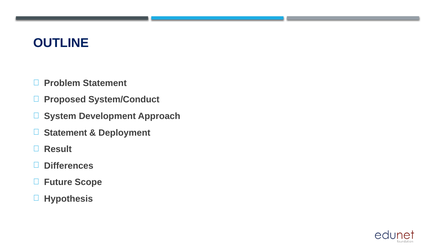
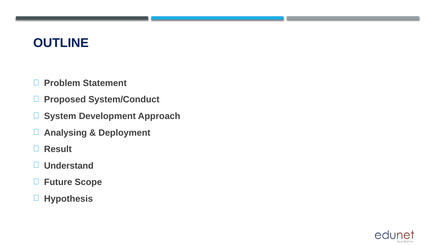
Statement at (66, 133): Statement -> Analysing
Differences: Differences -> Understand
